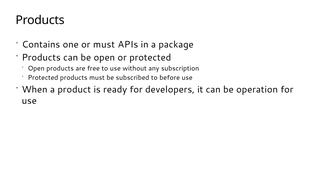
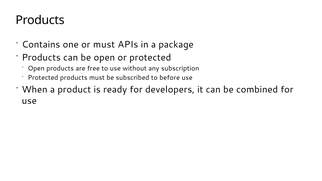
operation: operation -> combined
